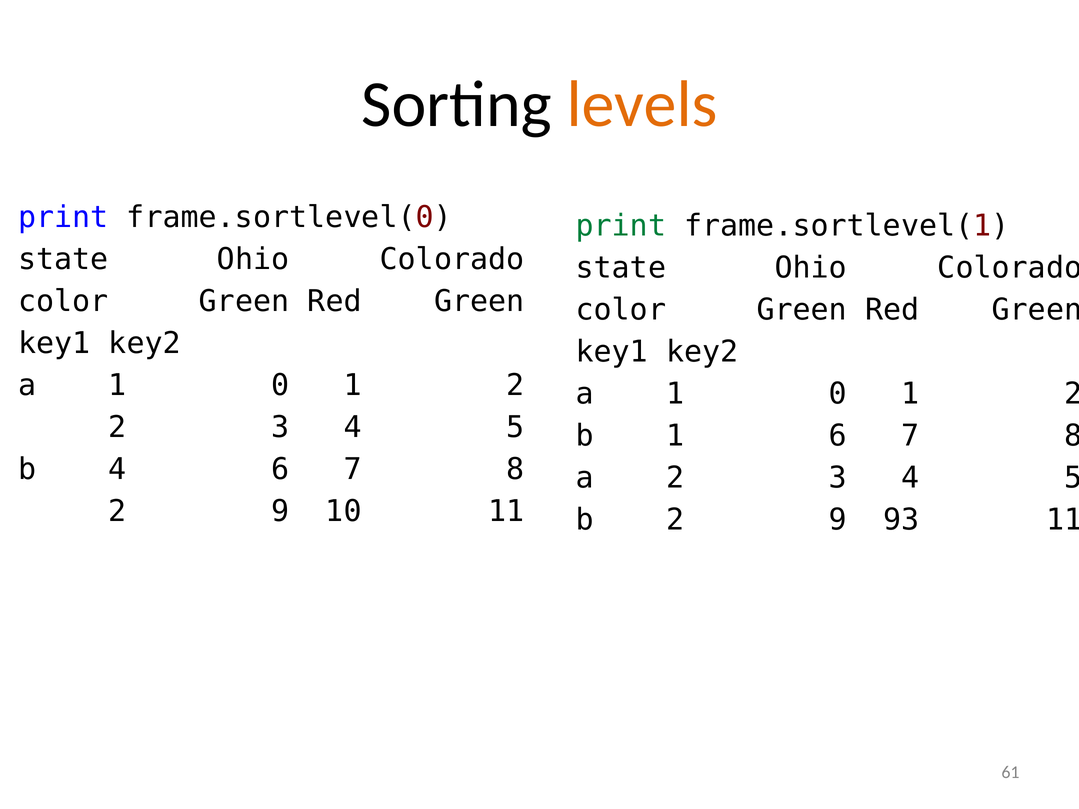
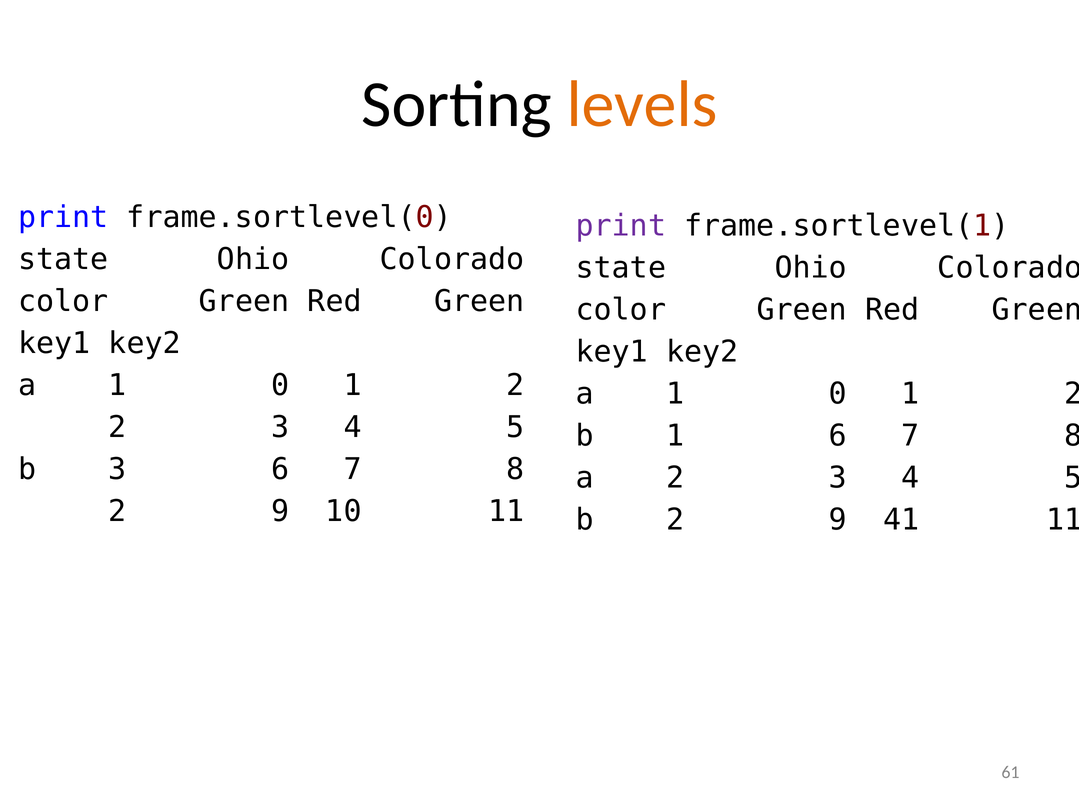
print at (621, 226) colour: green -> purple
b 4: 4 -> 3
93: 93 -> 41
